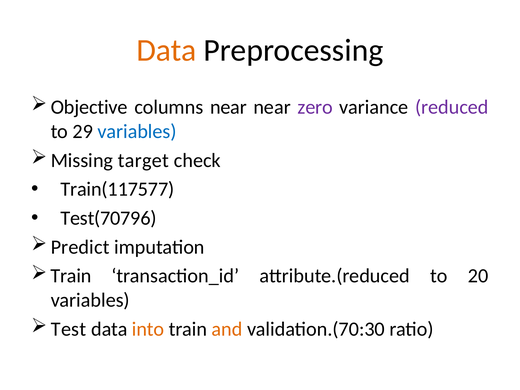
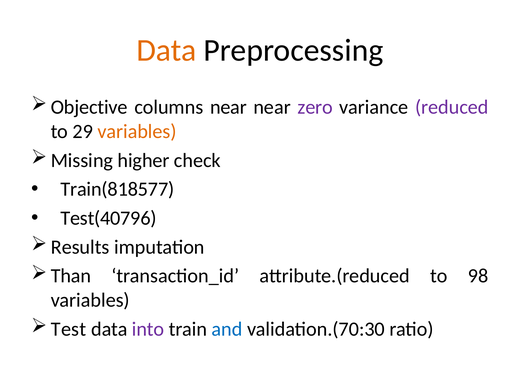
variables at (137, 131) colour: blue -> orange
target: target -> higher
Train(117577: Train(117577 -> Train(818577
Test(70796: Test(70796 -> Test(40796
Predict: Predict -> Results
Train at (71, 276): Train -> Than
20: 20 -> 98
into colour: orange -> purple
and colour: orange -> blue
